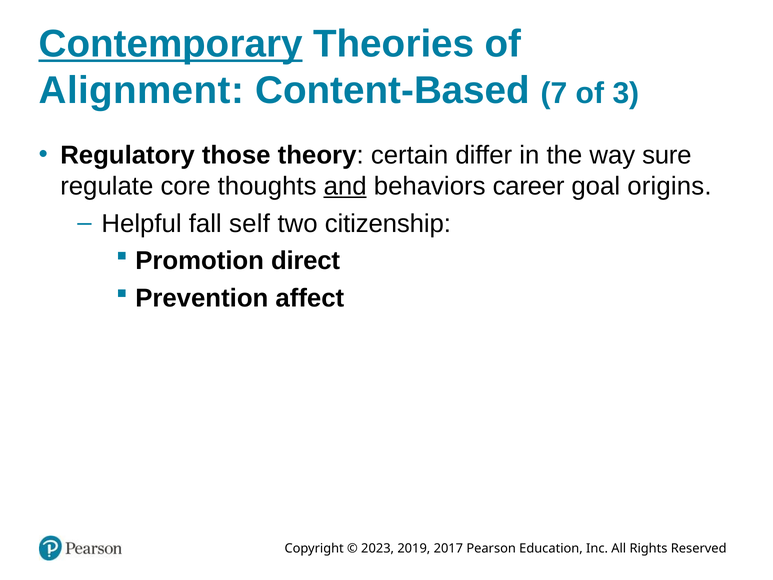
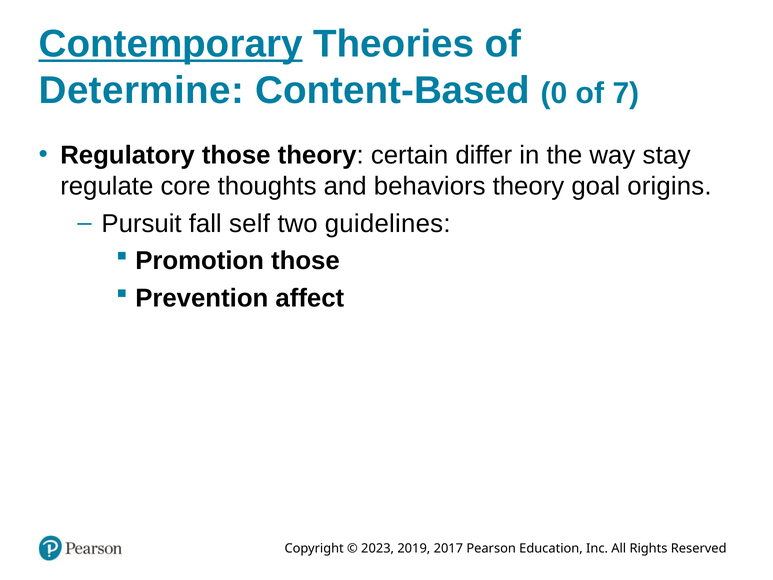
Alignment: Alignment -> Determine
7: 7 -> 0
3: 3 -> 7
sure: sure -> stay
and underline: present -> none
behaviors career: career -> theory
Helpful: Helpful -> Pursuit
citizenship: citizenship -> guidelines
Promotion direct: direct -> those
